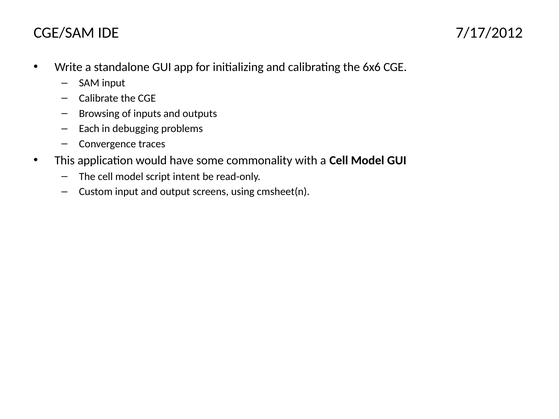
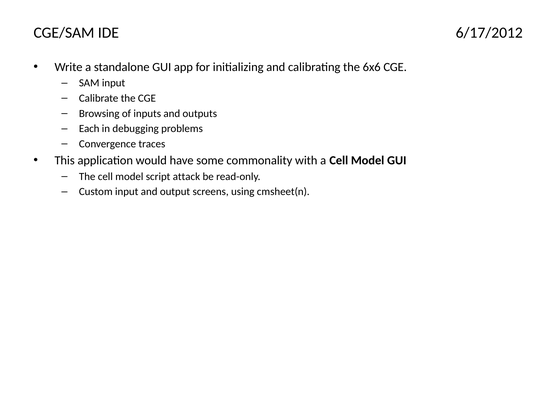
7/17/2012: 7/17/2012 -> 6/17/2012
intent: intent -> attack
